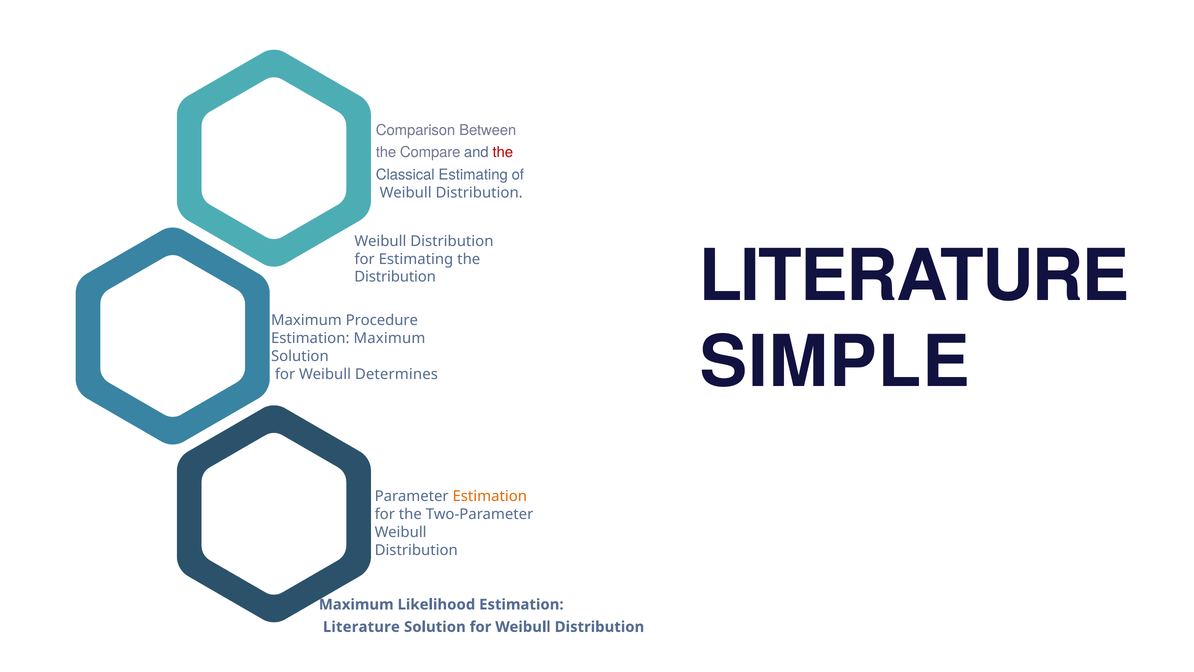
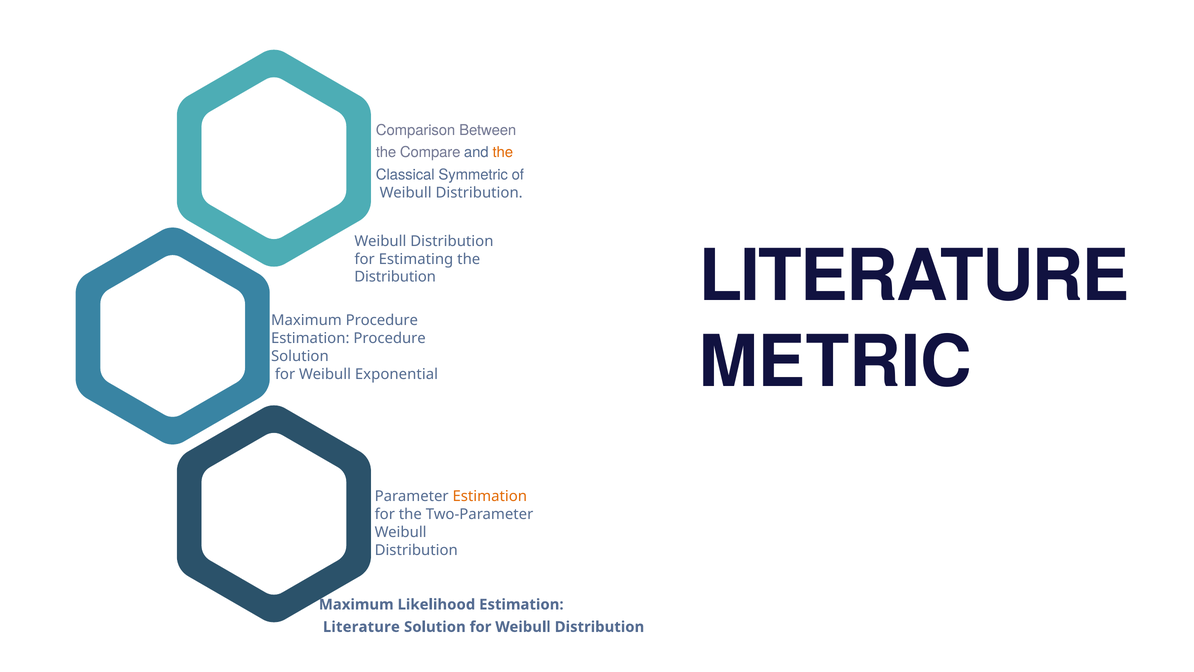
the at (503, 152) colour: red -> orange
Classical Estimating: Estimating -> Symmetric
Estimation Maximum: Maximum -> Procedure
SIMPLE: SIMPLE -> METRIC
Determines: Determines -> Exponential
